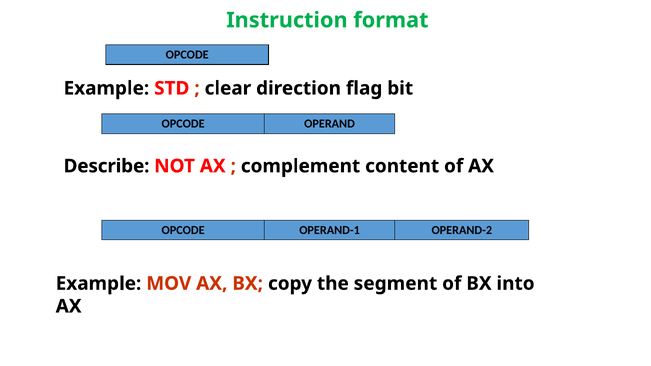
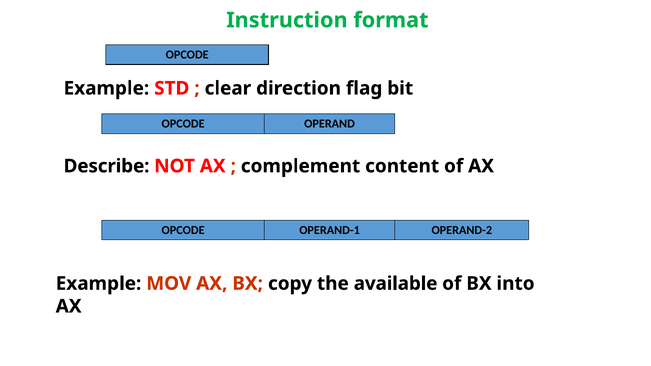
segment: segment -> available
